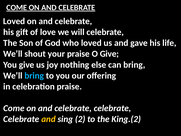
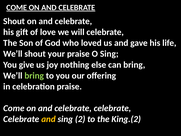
Loved at (14, 21): Loved -> Shout
O Give: Give -> Sing
bring at (34, 75) colour: light blue -> light green
